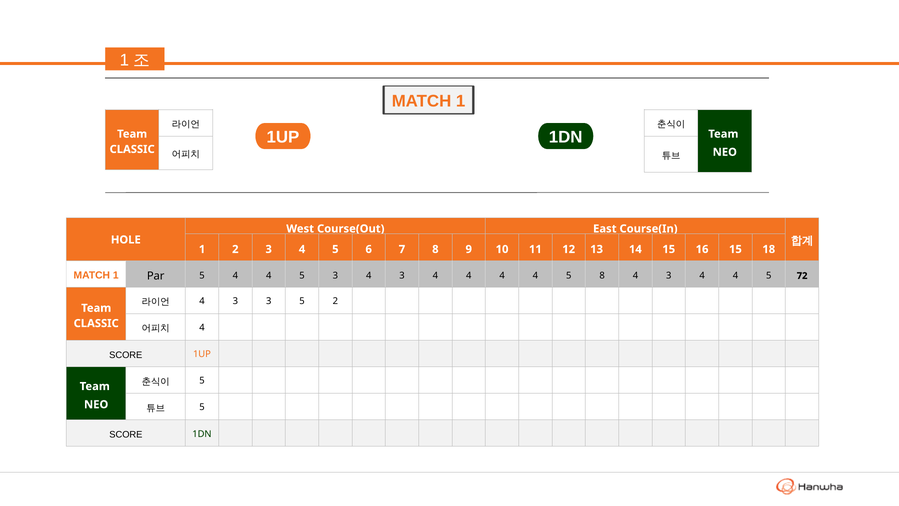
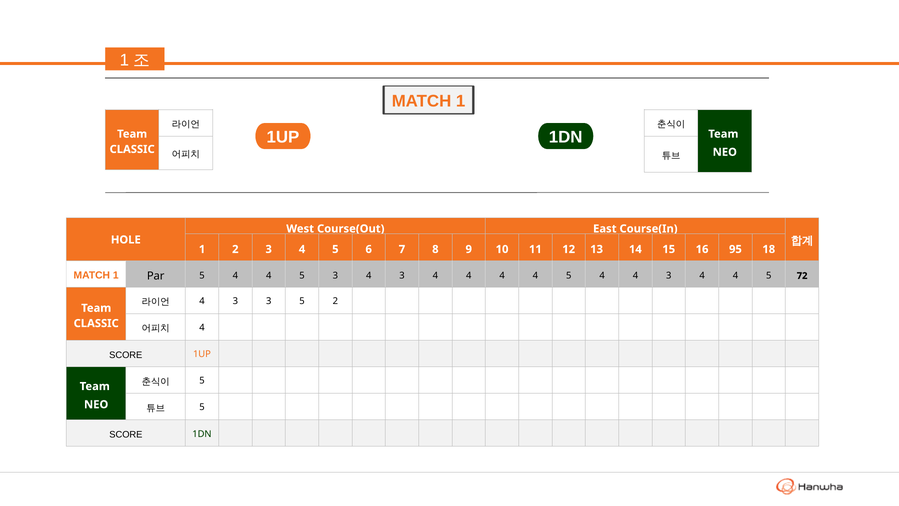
16 15: 15 -> 95
4 5 8: 8 -> 4
